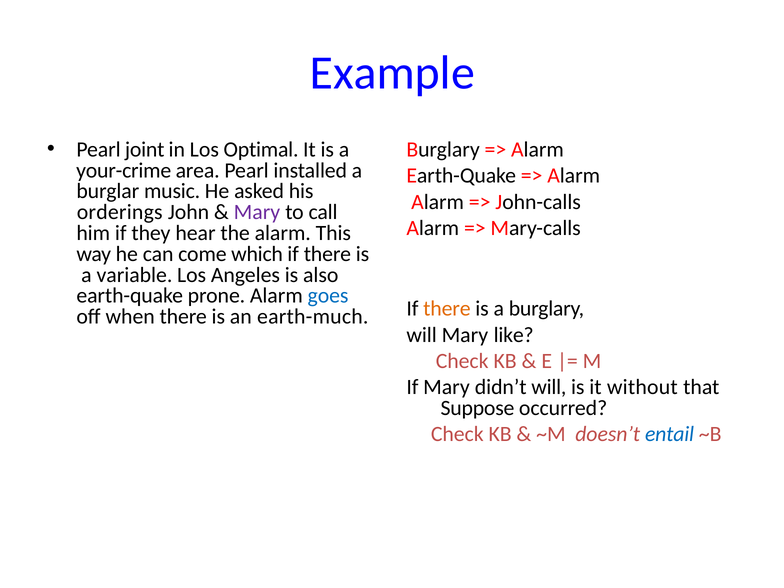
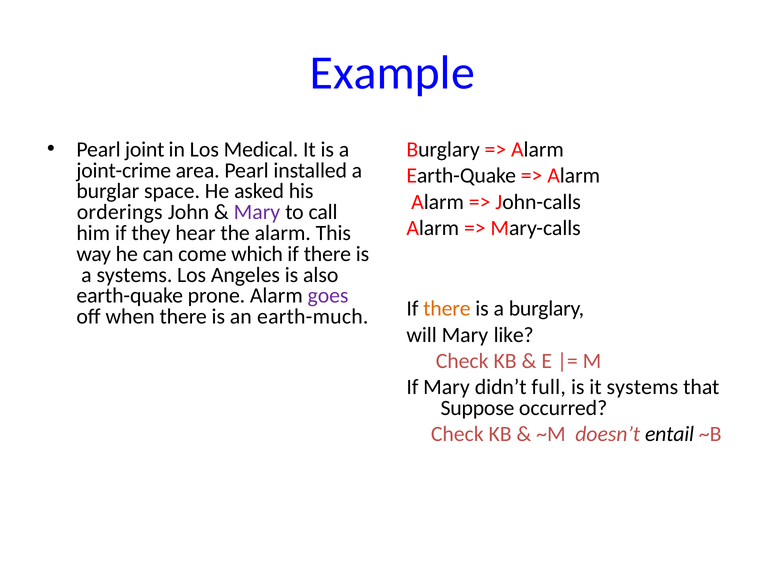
Optimal: Optimal -> Medical
your-crime: your-crime -> joint-crime
music: music -> space
a variable: variable -> systems
goes colour: blue -> purple
didn’t will: will -> full
it without: without -> systems
entail colour: blue -> black
